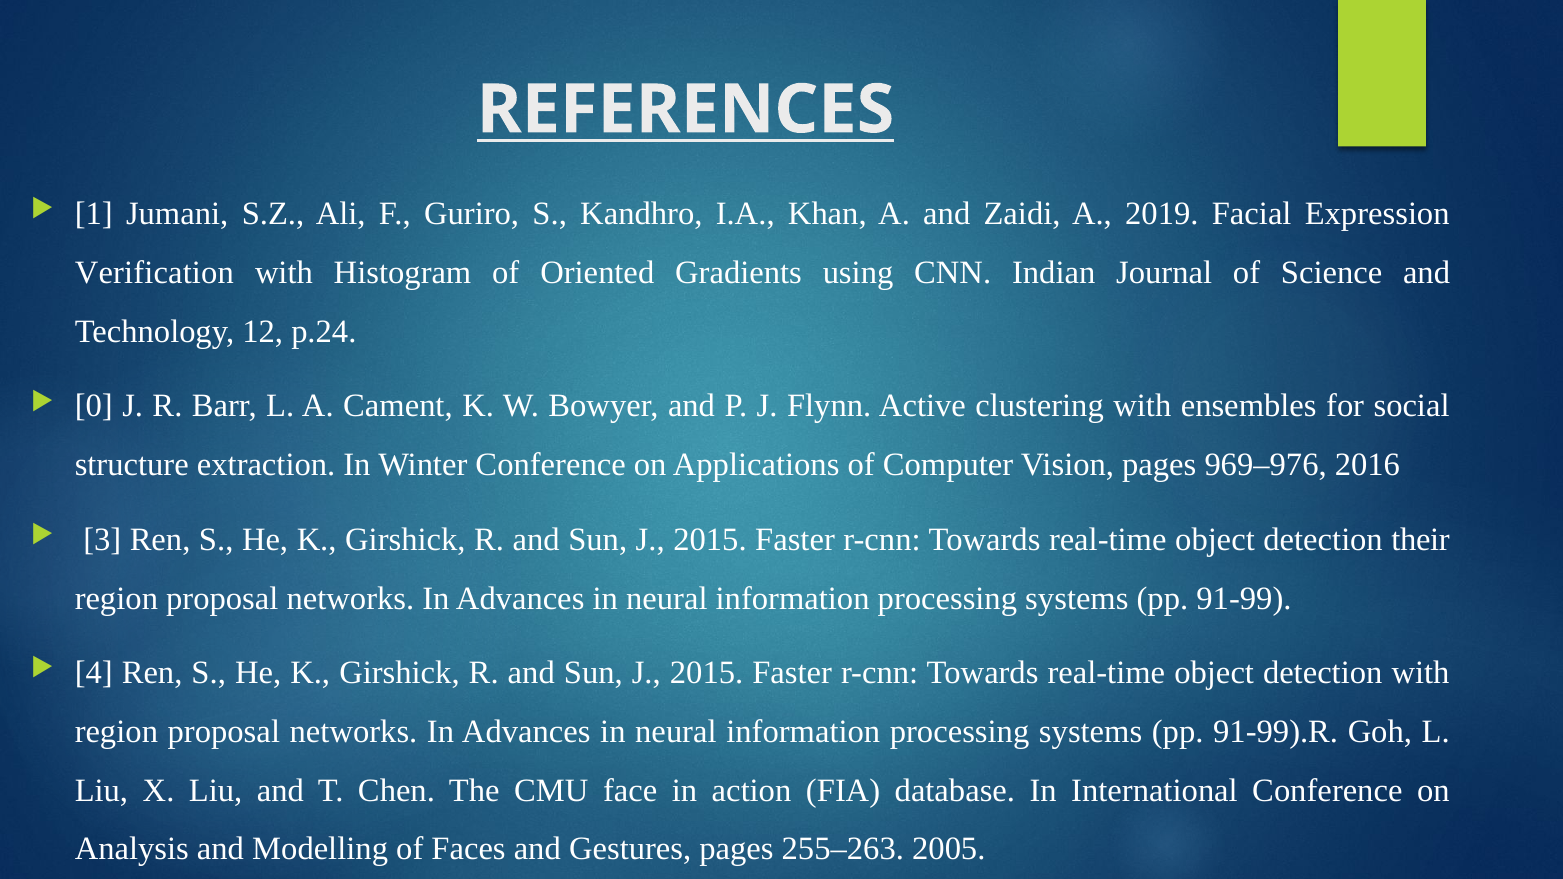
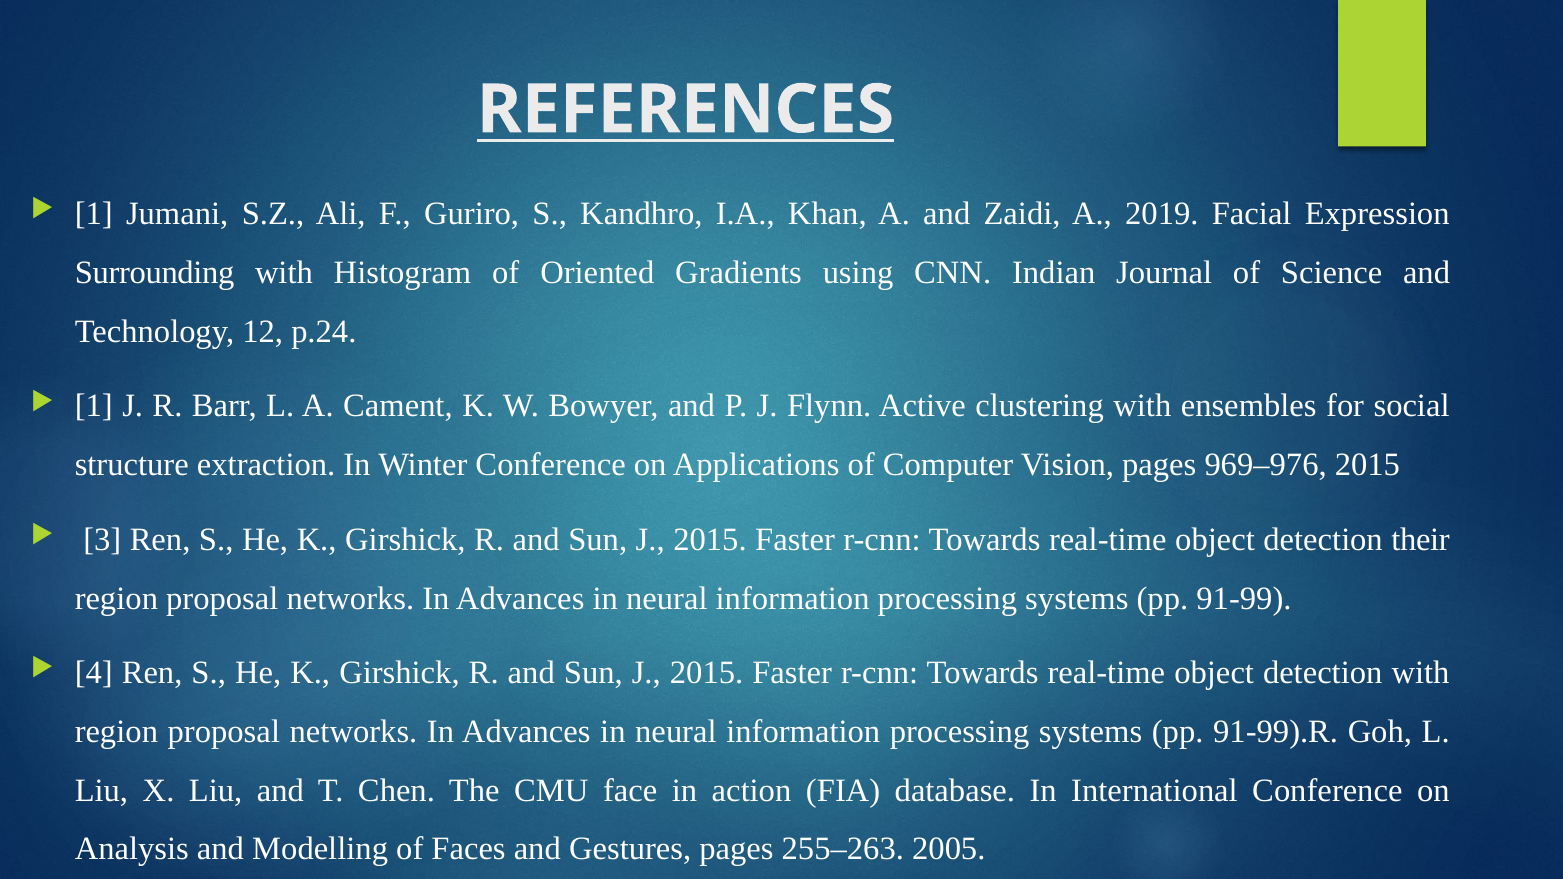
Verification: Verification -> Surrounding
0 at (94, 406): 0 -> 1
969–976 2016: 2016 -> 2015
